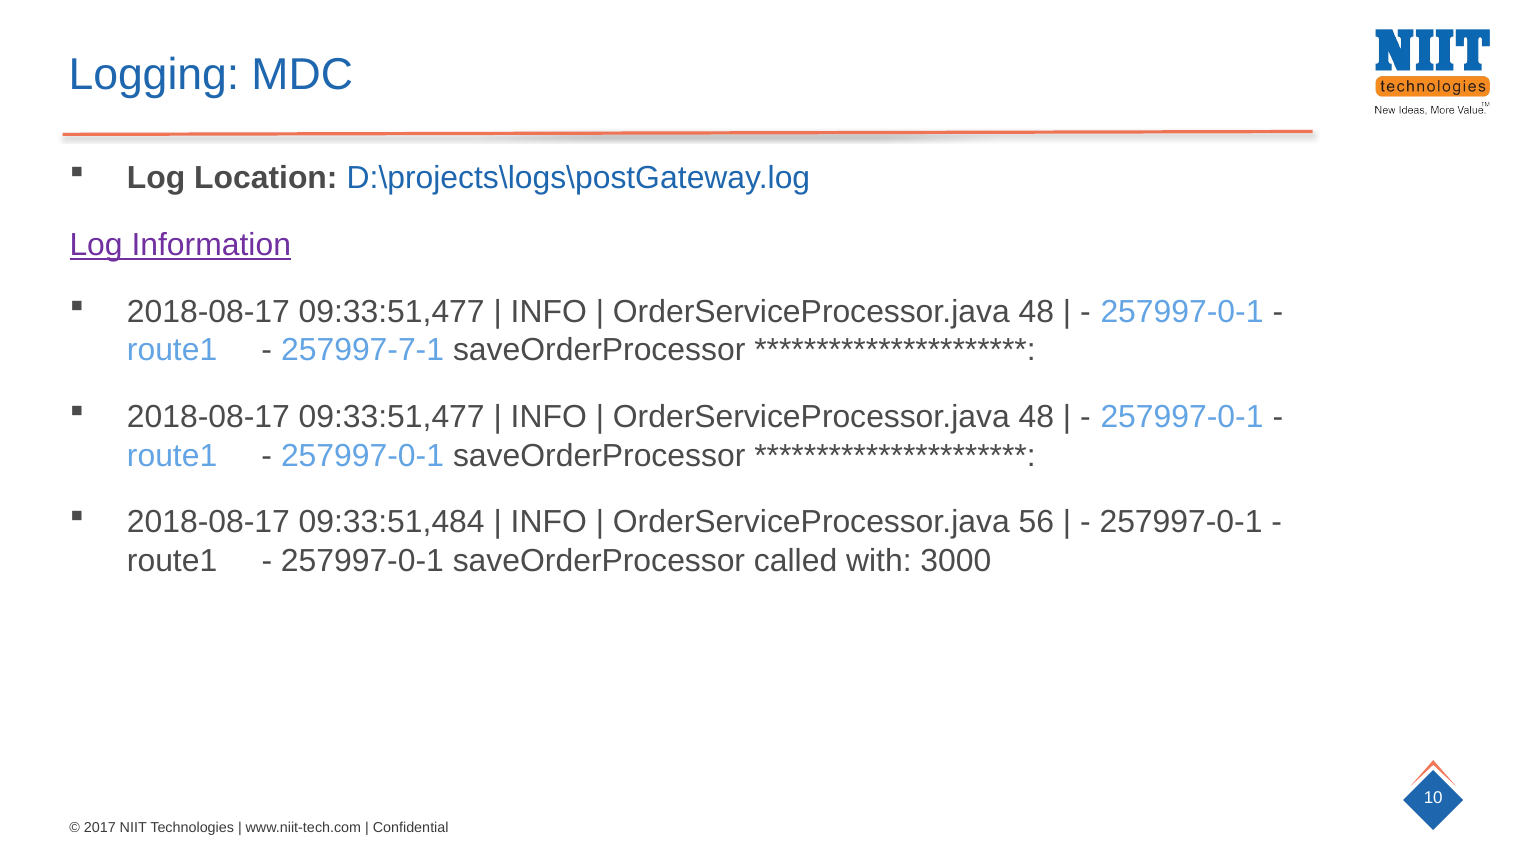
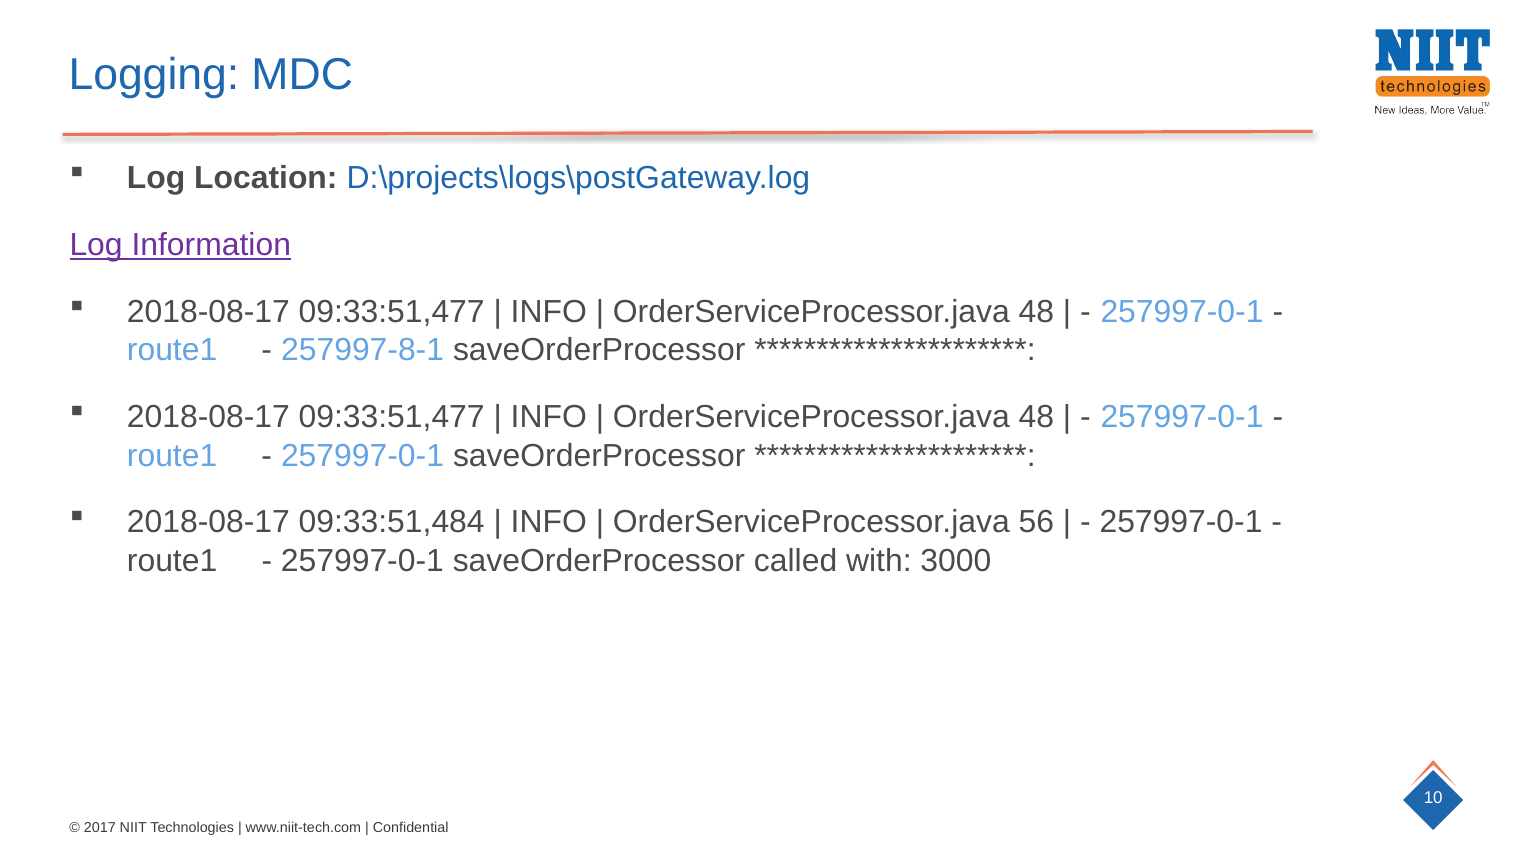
257997-7-1: 257997-7-1 -> 257997-8-1
